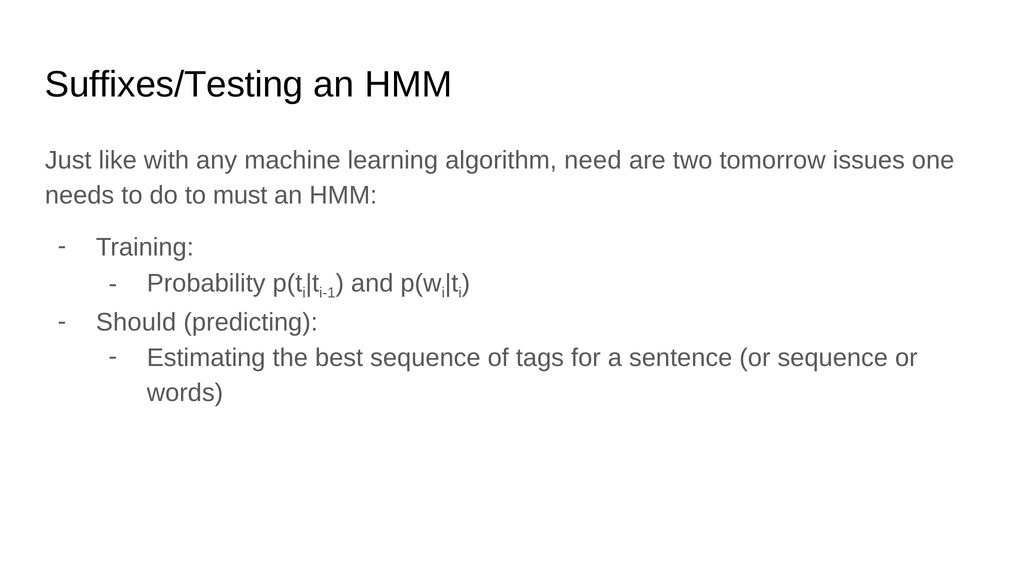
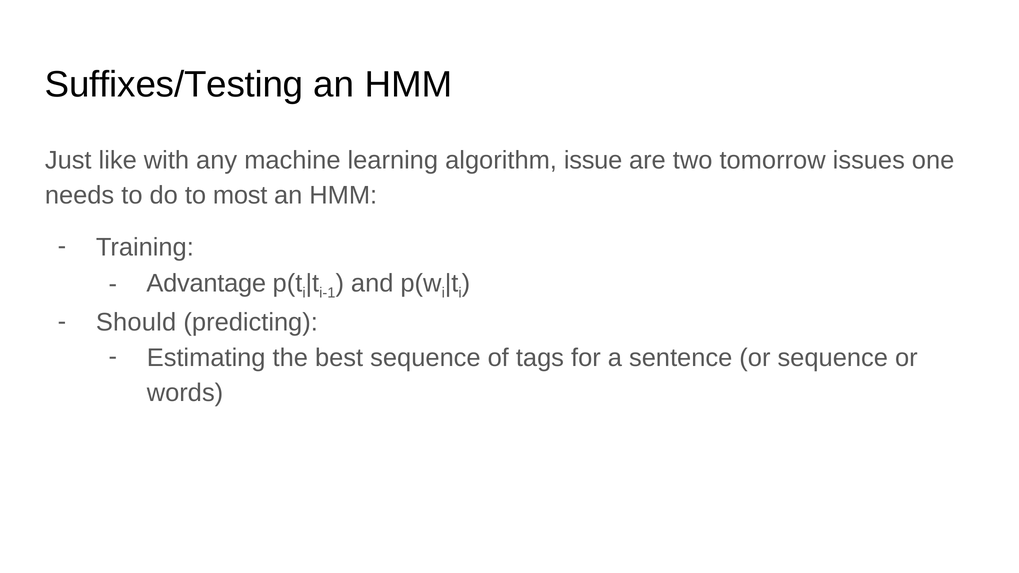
need: need -> issue
must: must -> most
Probability: Probability -> Advantage
